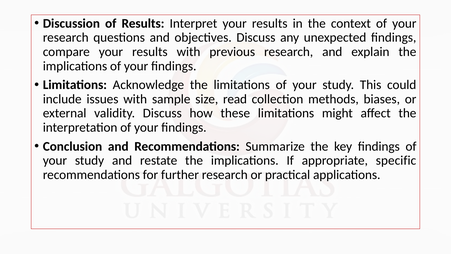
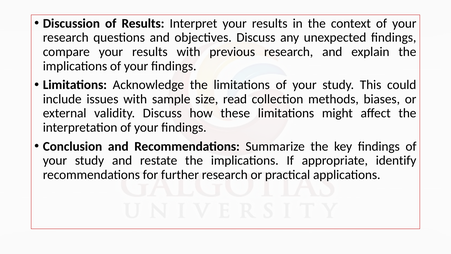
specific: specific -> identify
